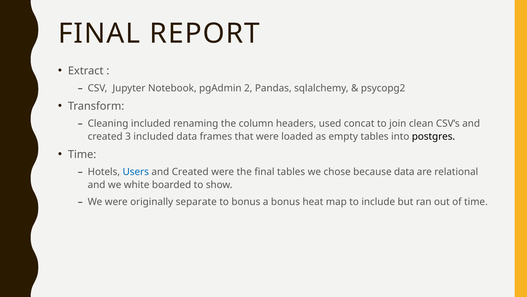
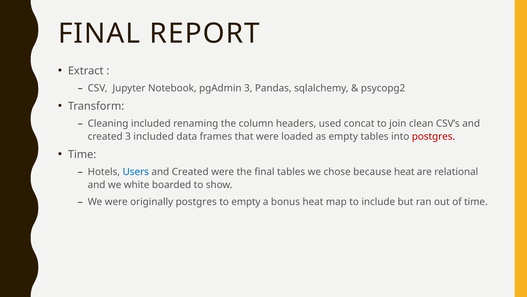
pgAdmin 2: 2 -> 3
postgres at (434, 136) colour: black -> red
because data: data -> heat
originally separate: separate -> postgres
to bonus: bonus -> empty
